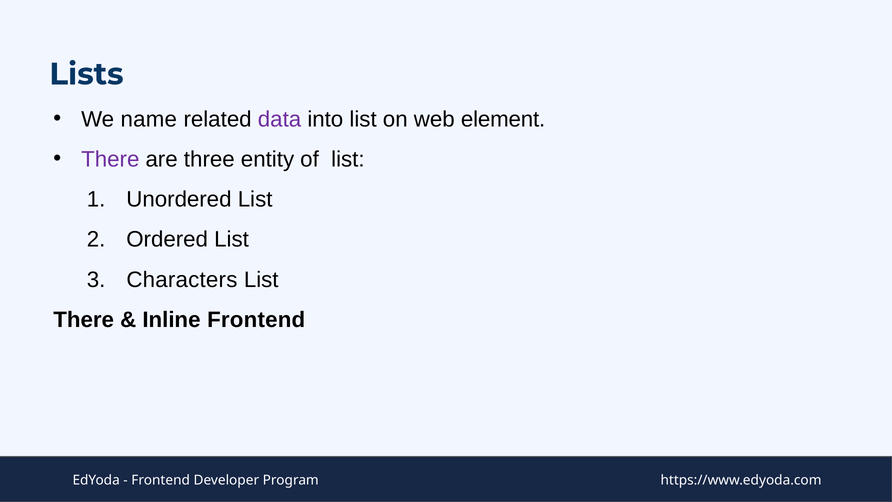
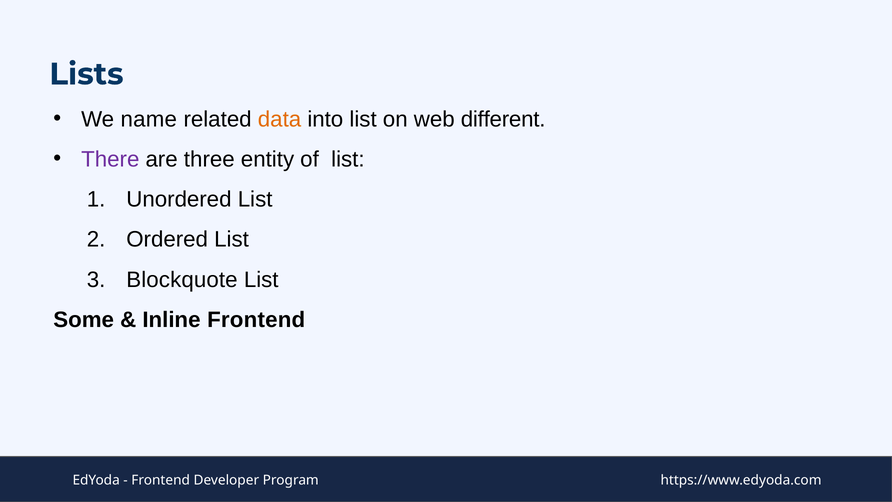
data colour: purple -> orange
element: element -> different
Characters: Characters -> Blockquote
There at (84, 320): There -> Some
